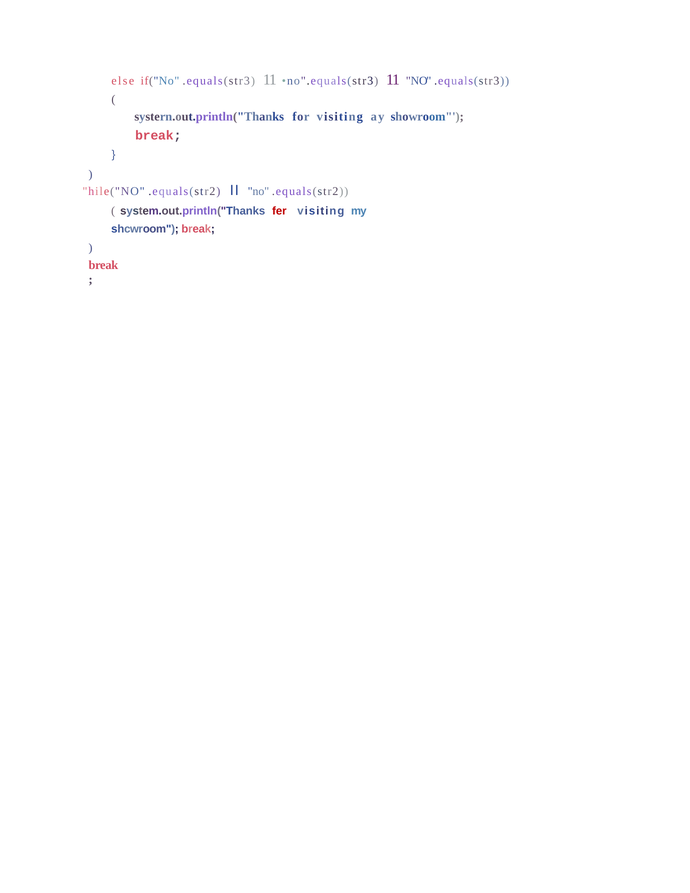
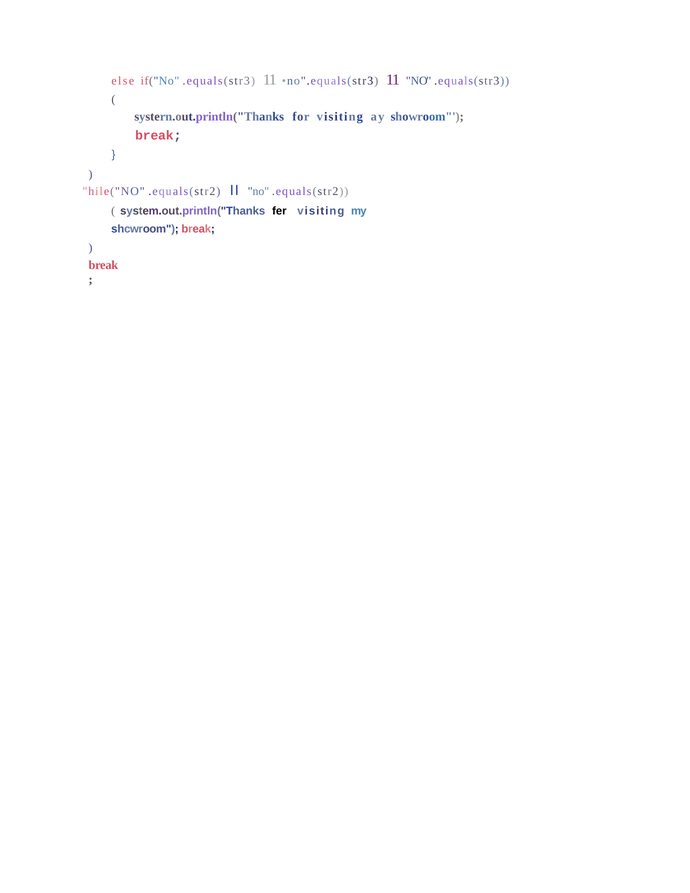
fer colour: red -> black
